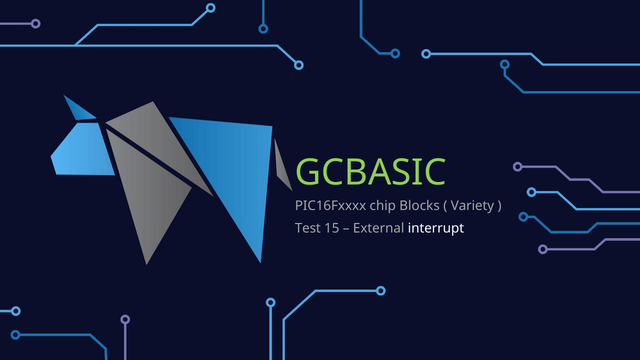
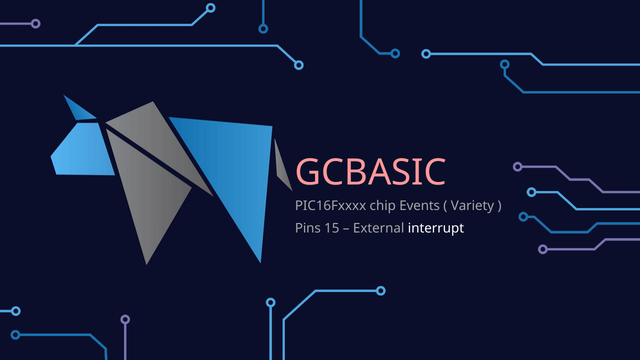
GCBASIC colour: light green -> pink
Blocks: Blocks -> Events
Test: Test -> Pins
